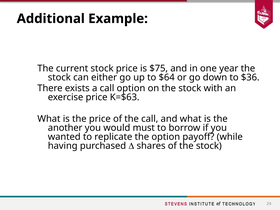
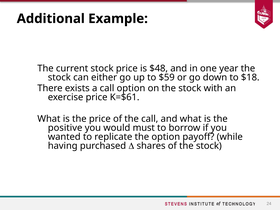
$75: $75 -> $48
$64: $64 -> $59
$36: $36 -> $18
K=$63: K=$63 -> K=$61
another: another -> positive
